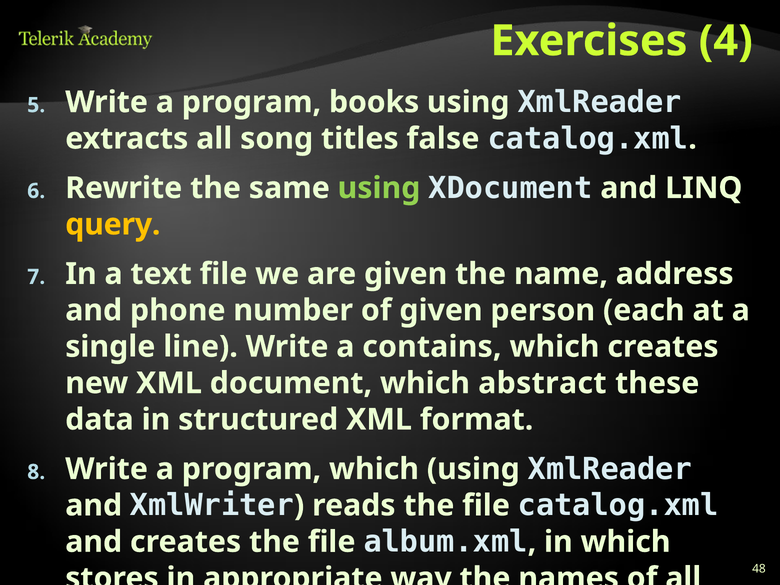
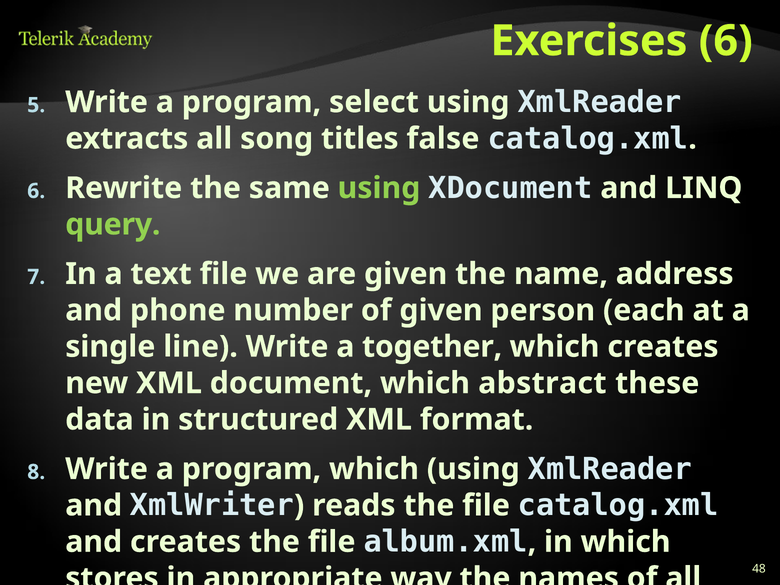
Exercises 4: 4 -> 6
books: books -> select
query colour: yellow -> light green
contains: contains -> together
